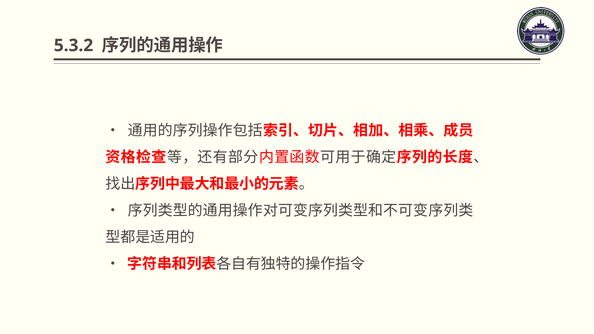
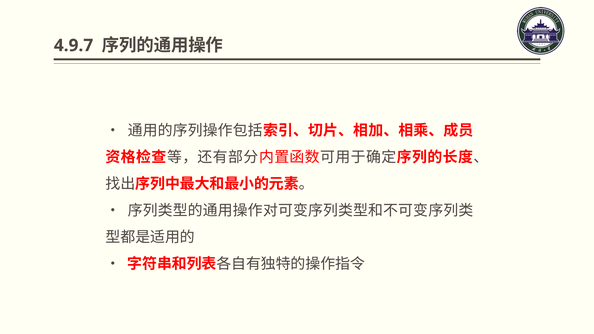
5.3.2: 5.3.2 -> 4.9.7
